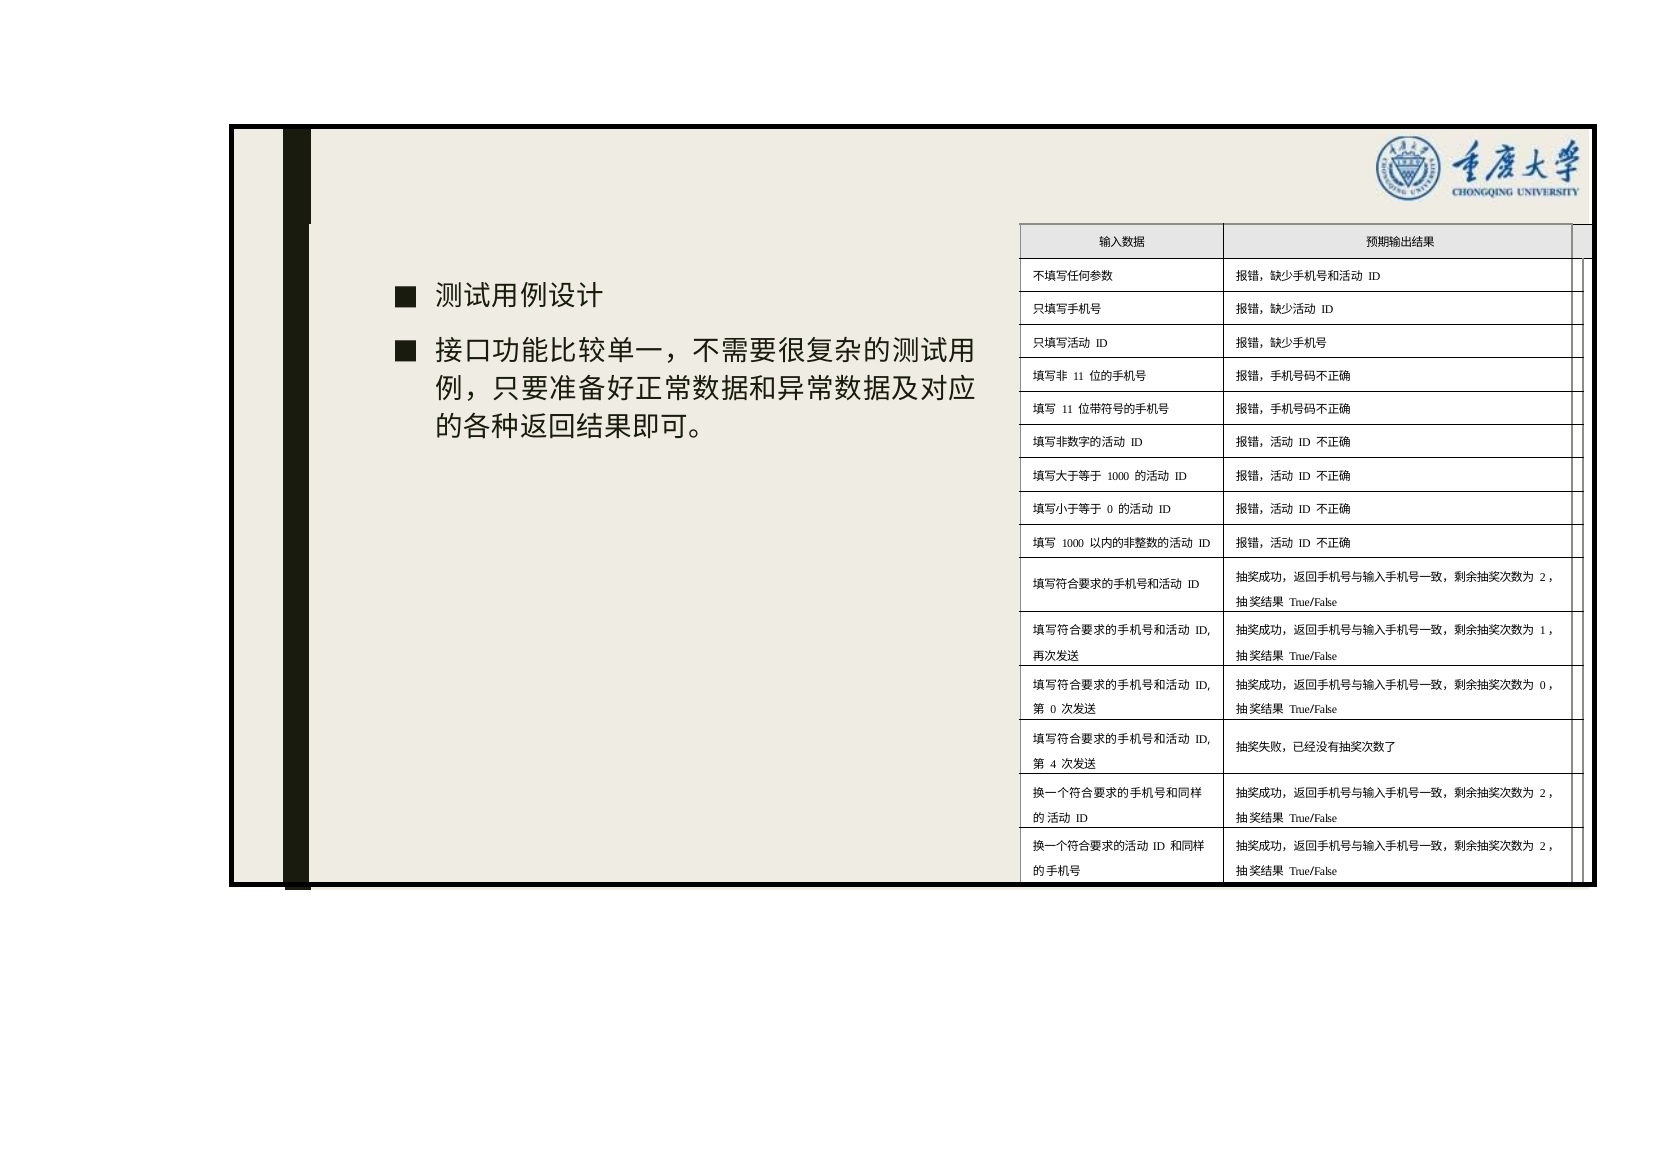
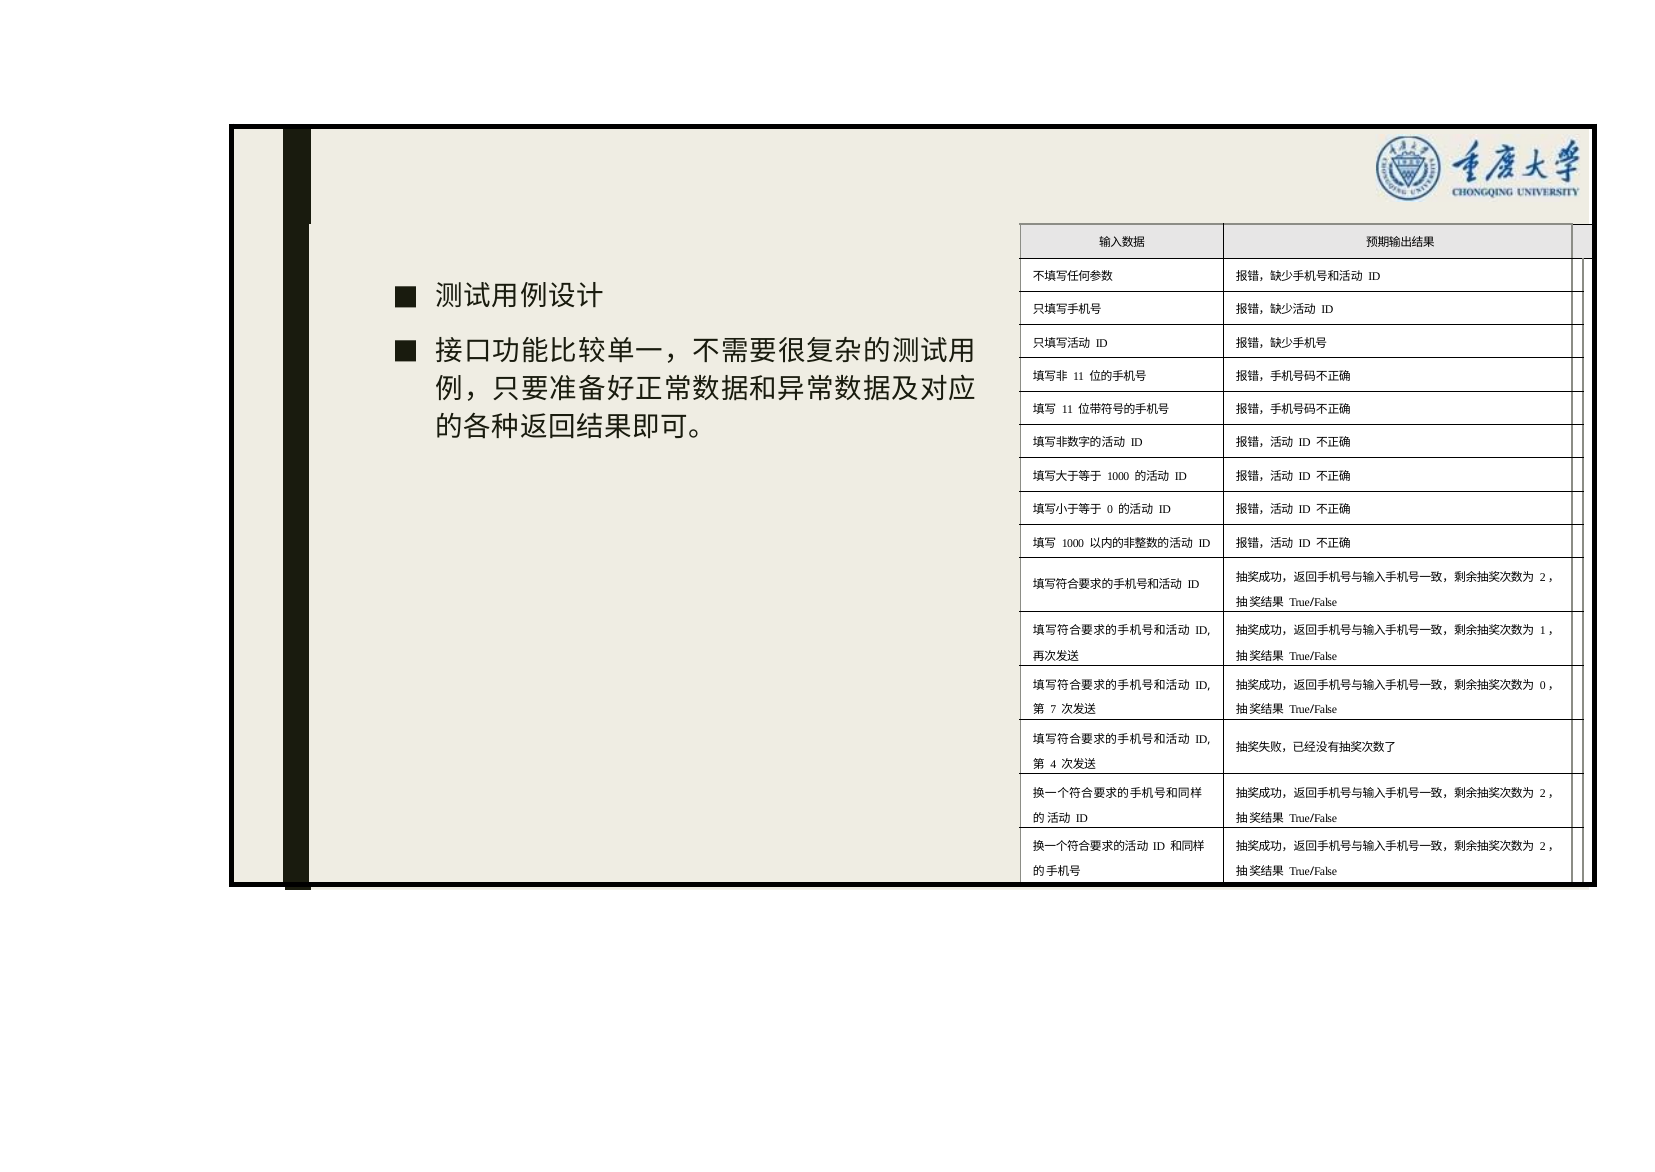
0 at (1053, 709): 0 -> 7
